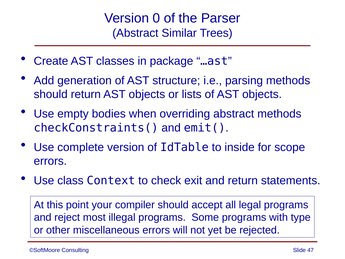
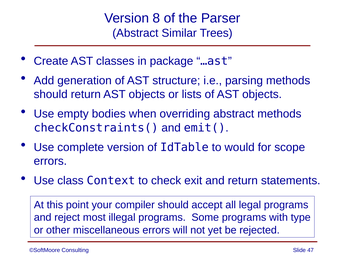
0: 0 -> 8
inside: inside -> would
